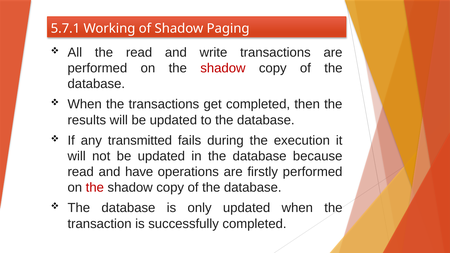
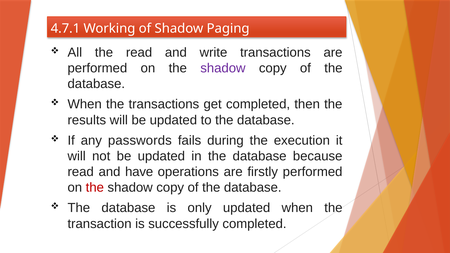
5.7.1: 5.7.1 -> 4.7.1
shadow at (223, 68) colour: red -> purple
transmitted: transmitted -> passwords
